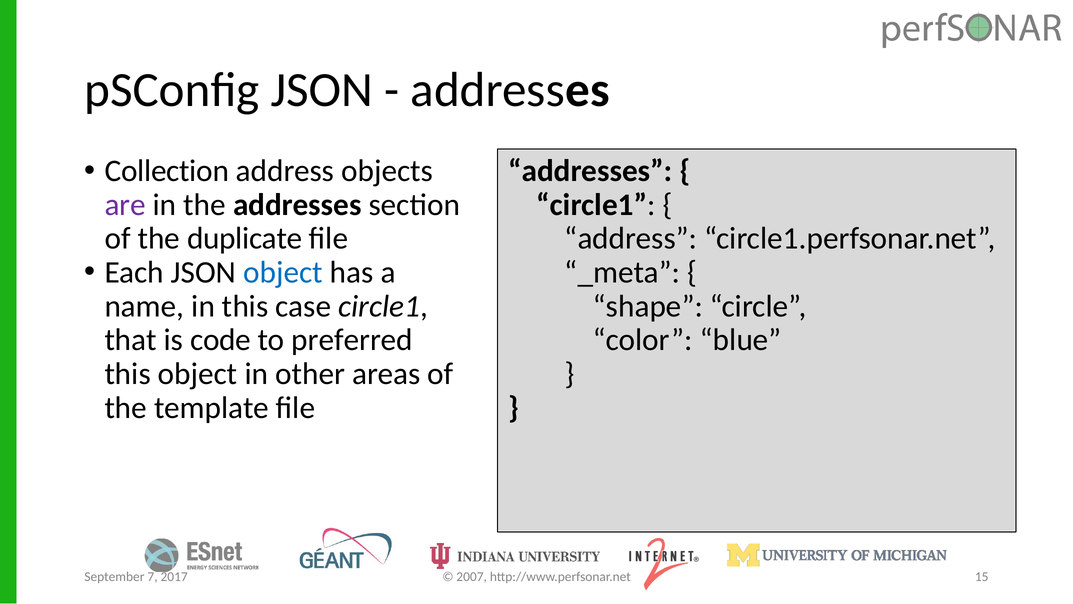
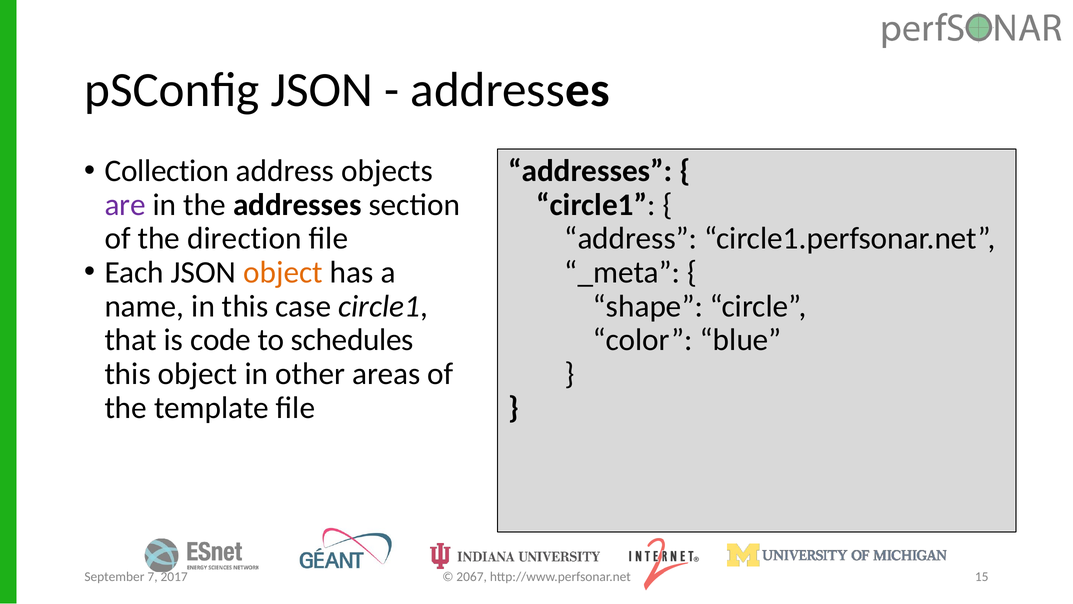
duplicate: duplicate -> direction
object at (283, 272) colour: blue -> orange
preferred: preferred -> schedules
2007: 2007 -> 2067
